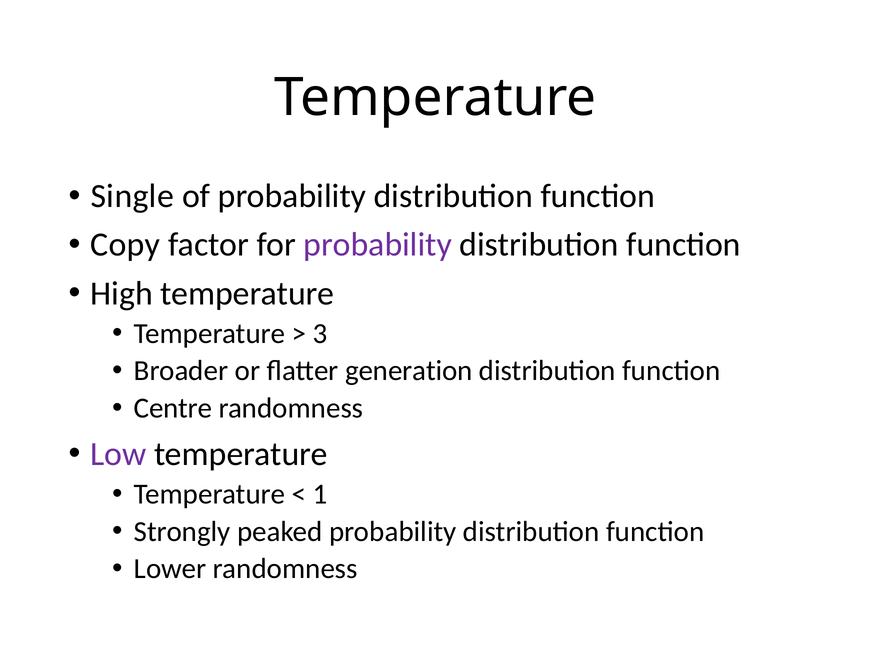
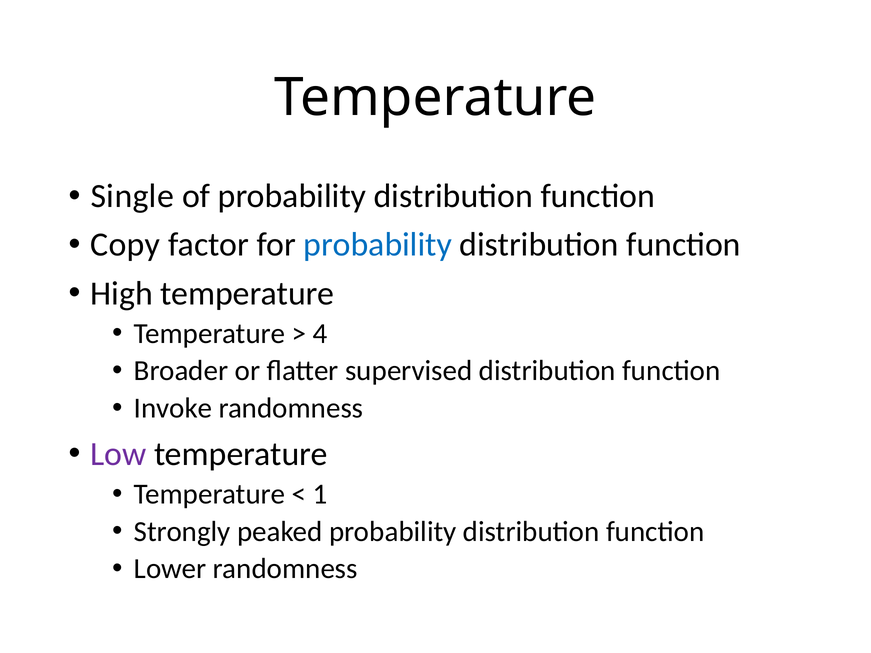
probability at (378, 245) colour: purple -> blue
3: 3 -> 4
generation: generation -> supervised
Centre: Centre -> Invoke
